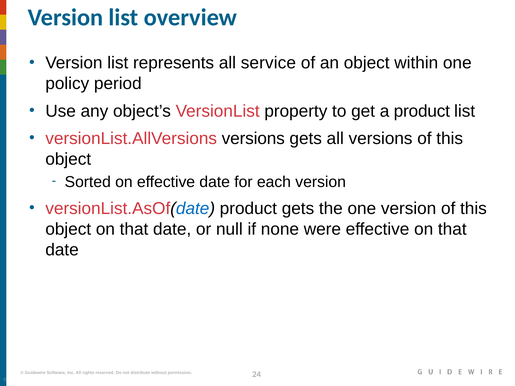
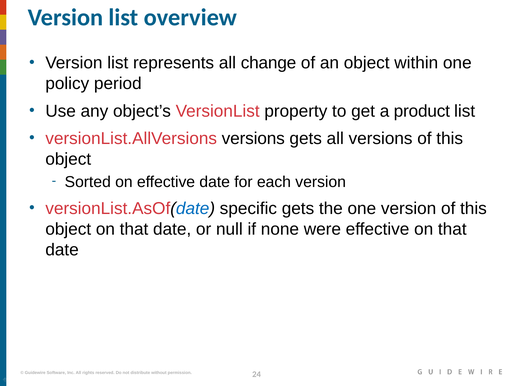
service: service -> change
versionList.AsOf(date product: product -> specific
